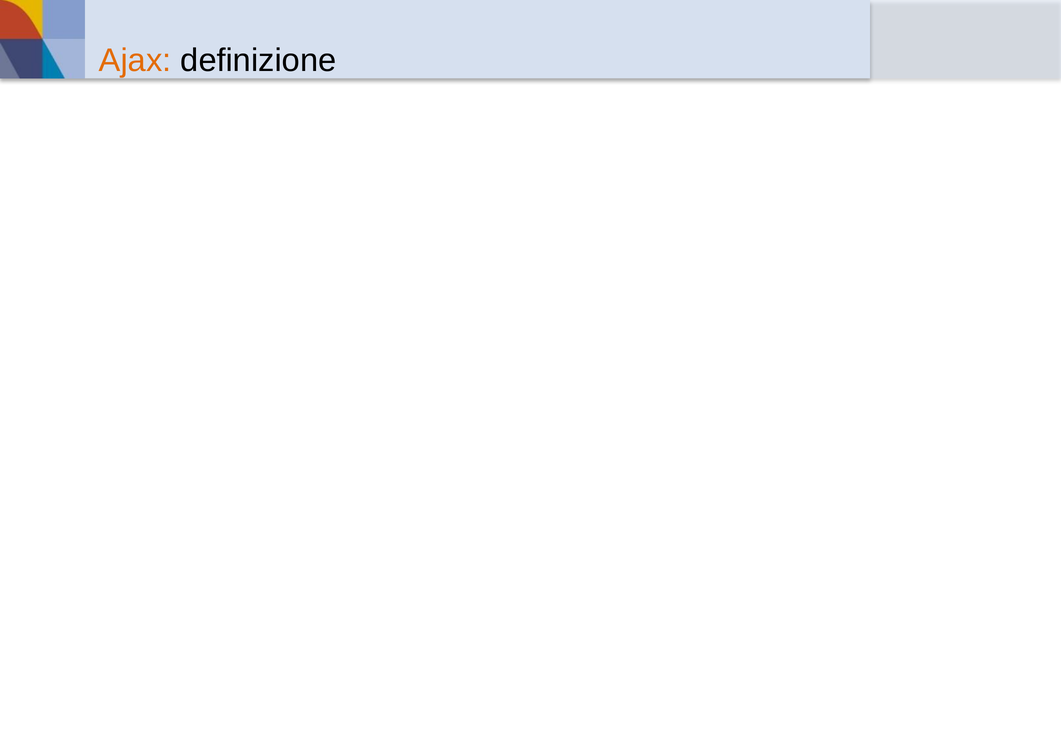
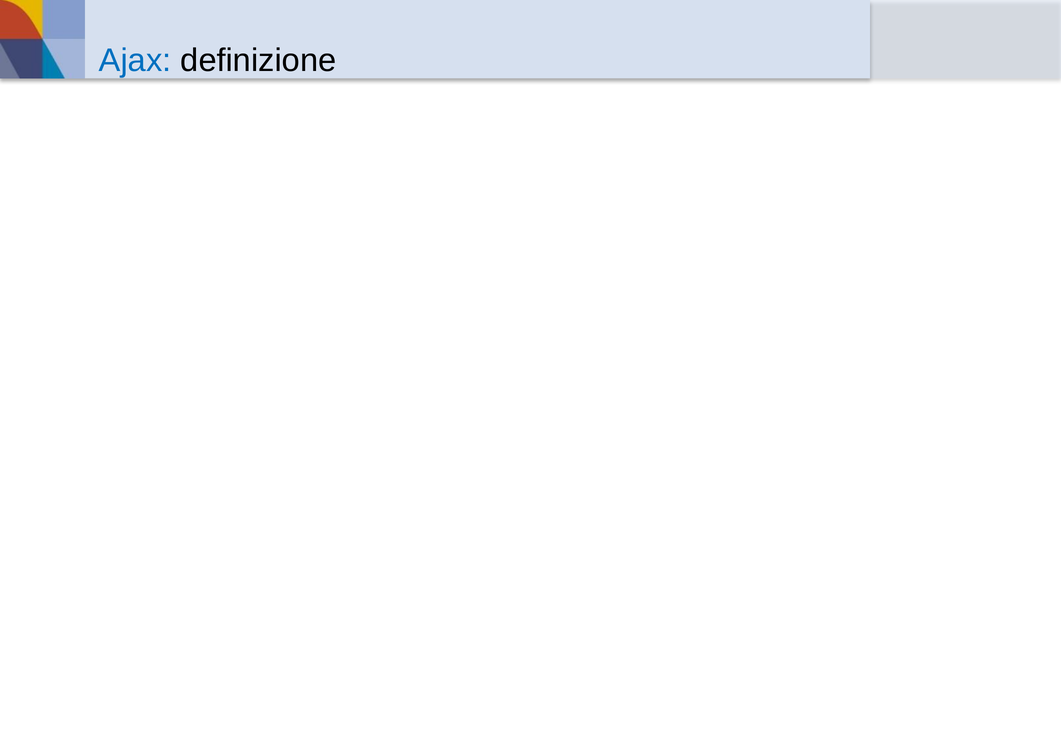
Ajax at (135, 60) colour: orange -> blue
